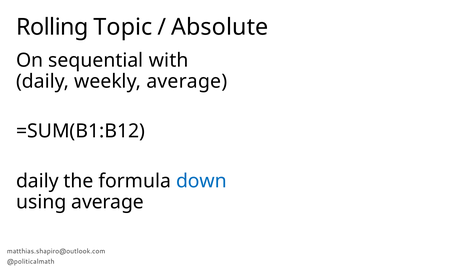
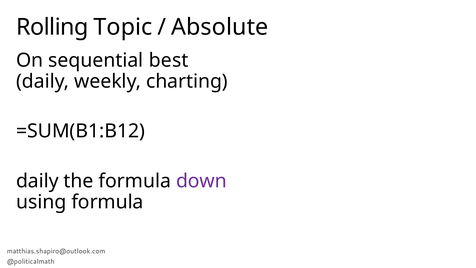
with: with -> best
weekly average: average -> charting
down colour: blue -> purple
using average: average -> formula
